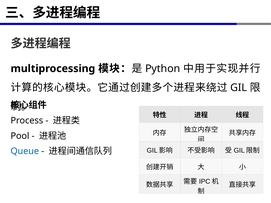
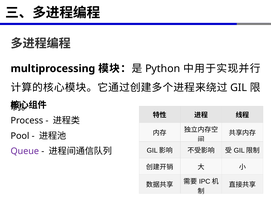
Queue colour: blue -> purple
